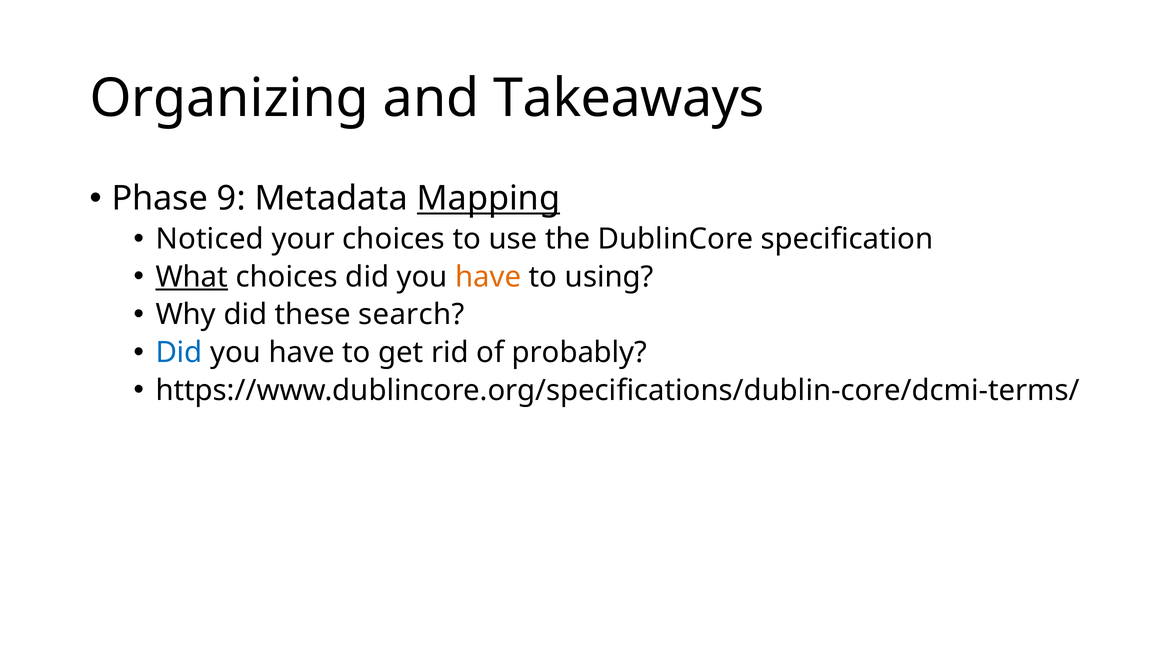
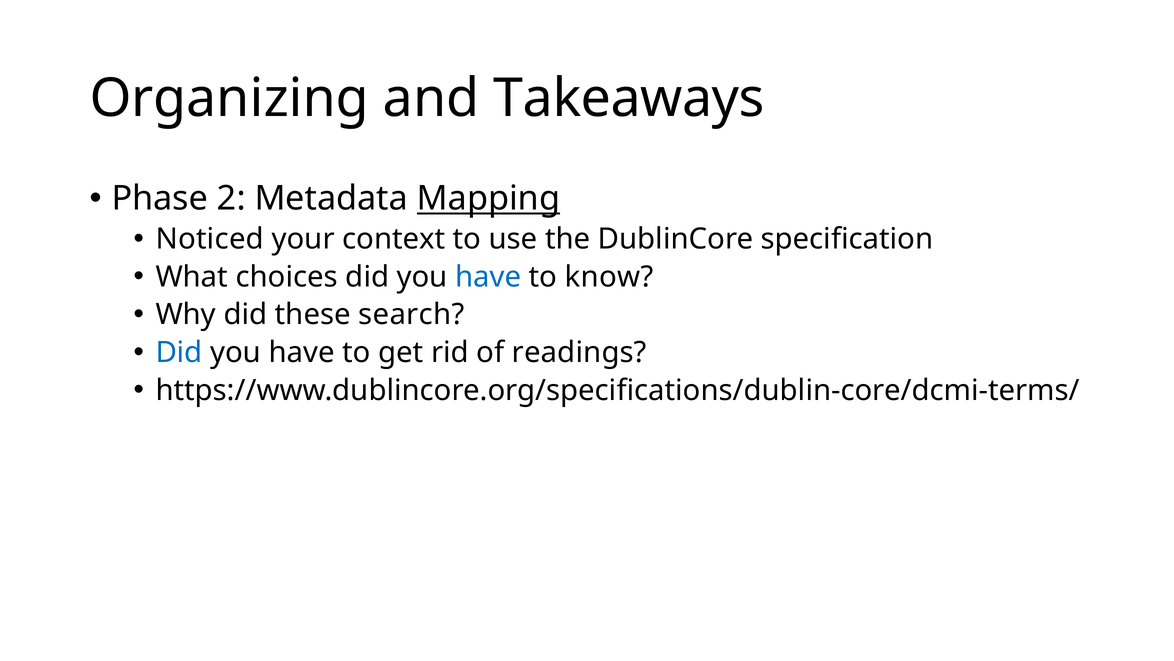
9: 9 -> 2
your choices: choices -> context
What underline: present -> none
have at (488, 277) colour: orange -> blue
using: using -> know
probably: probably -> readings
